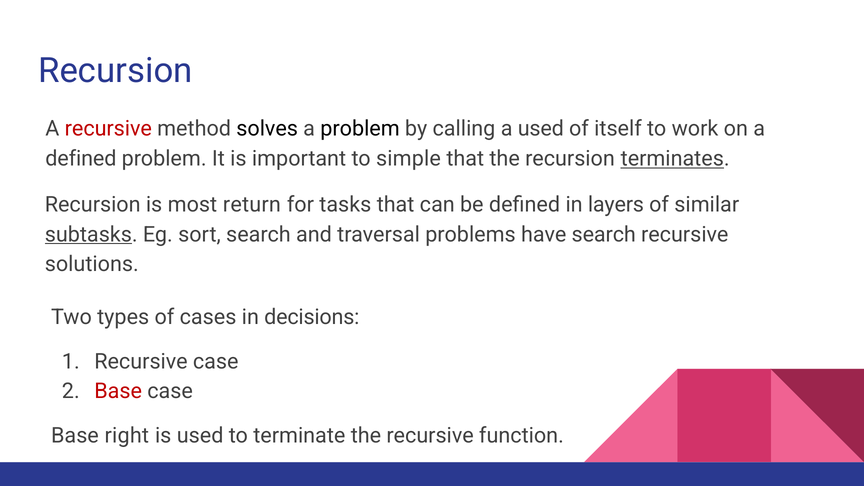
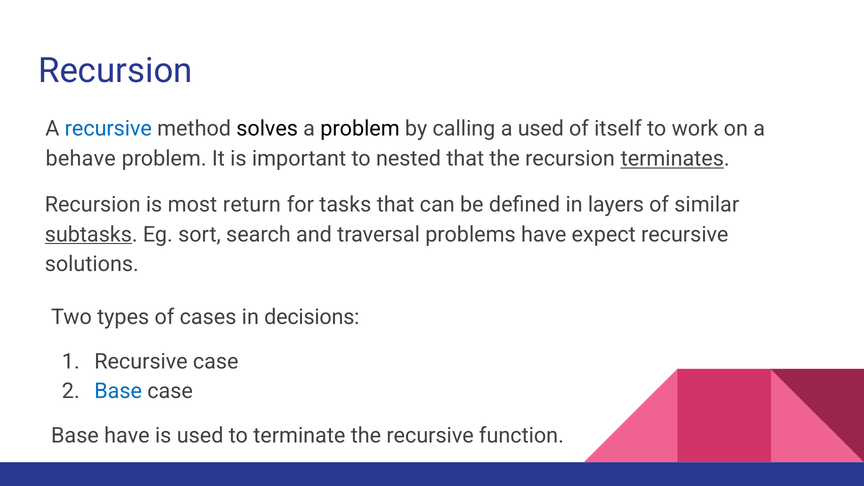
recursive at (108, 129) colour: red -> blue
defined at (81, 159): defined -> behave
simple: simple -> nested
have search: search -> expect
Base at (118, 391) colour: red -> blue
Base right: right -> have
